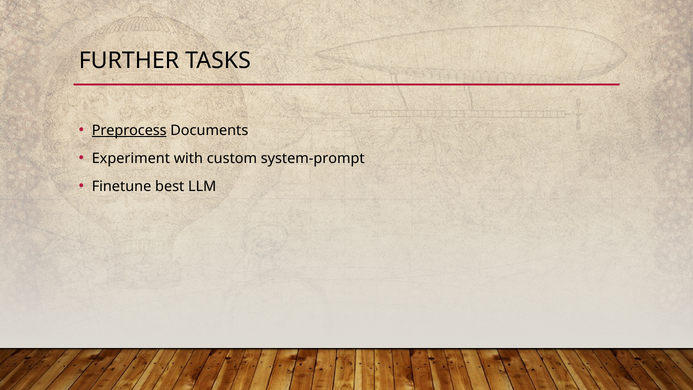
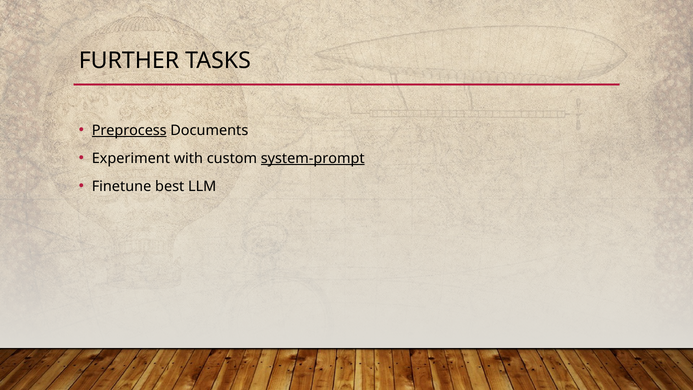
system-prompt underline: none -> present
